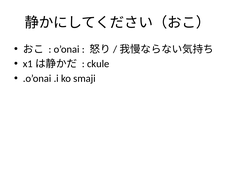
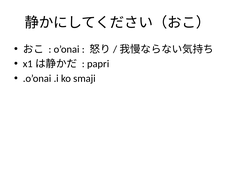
ckule: ckule -> papri
